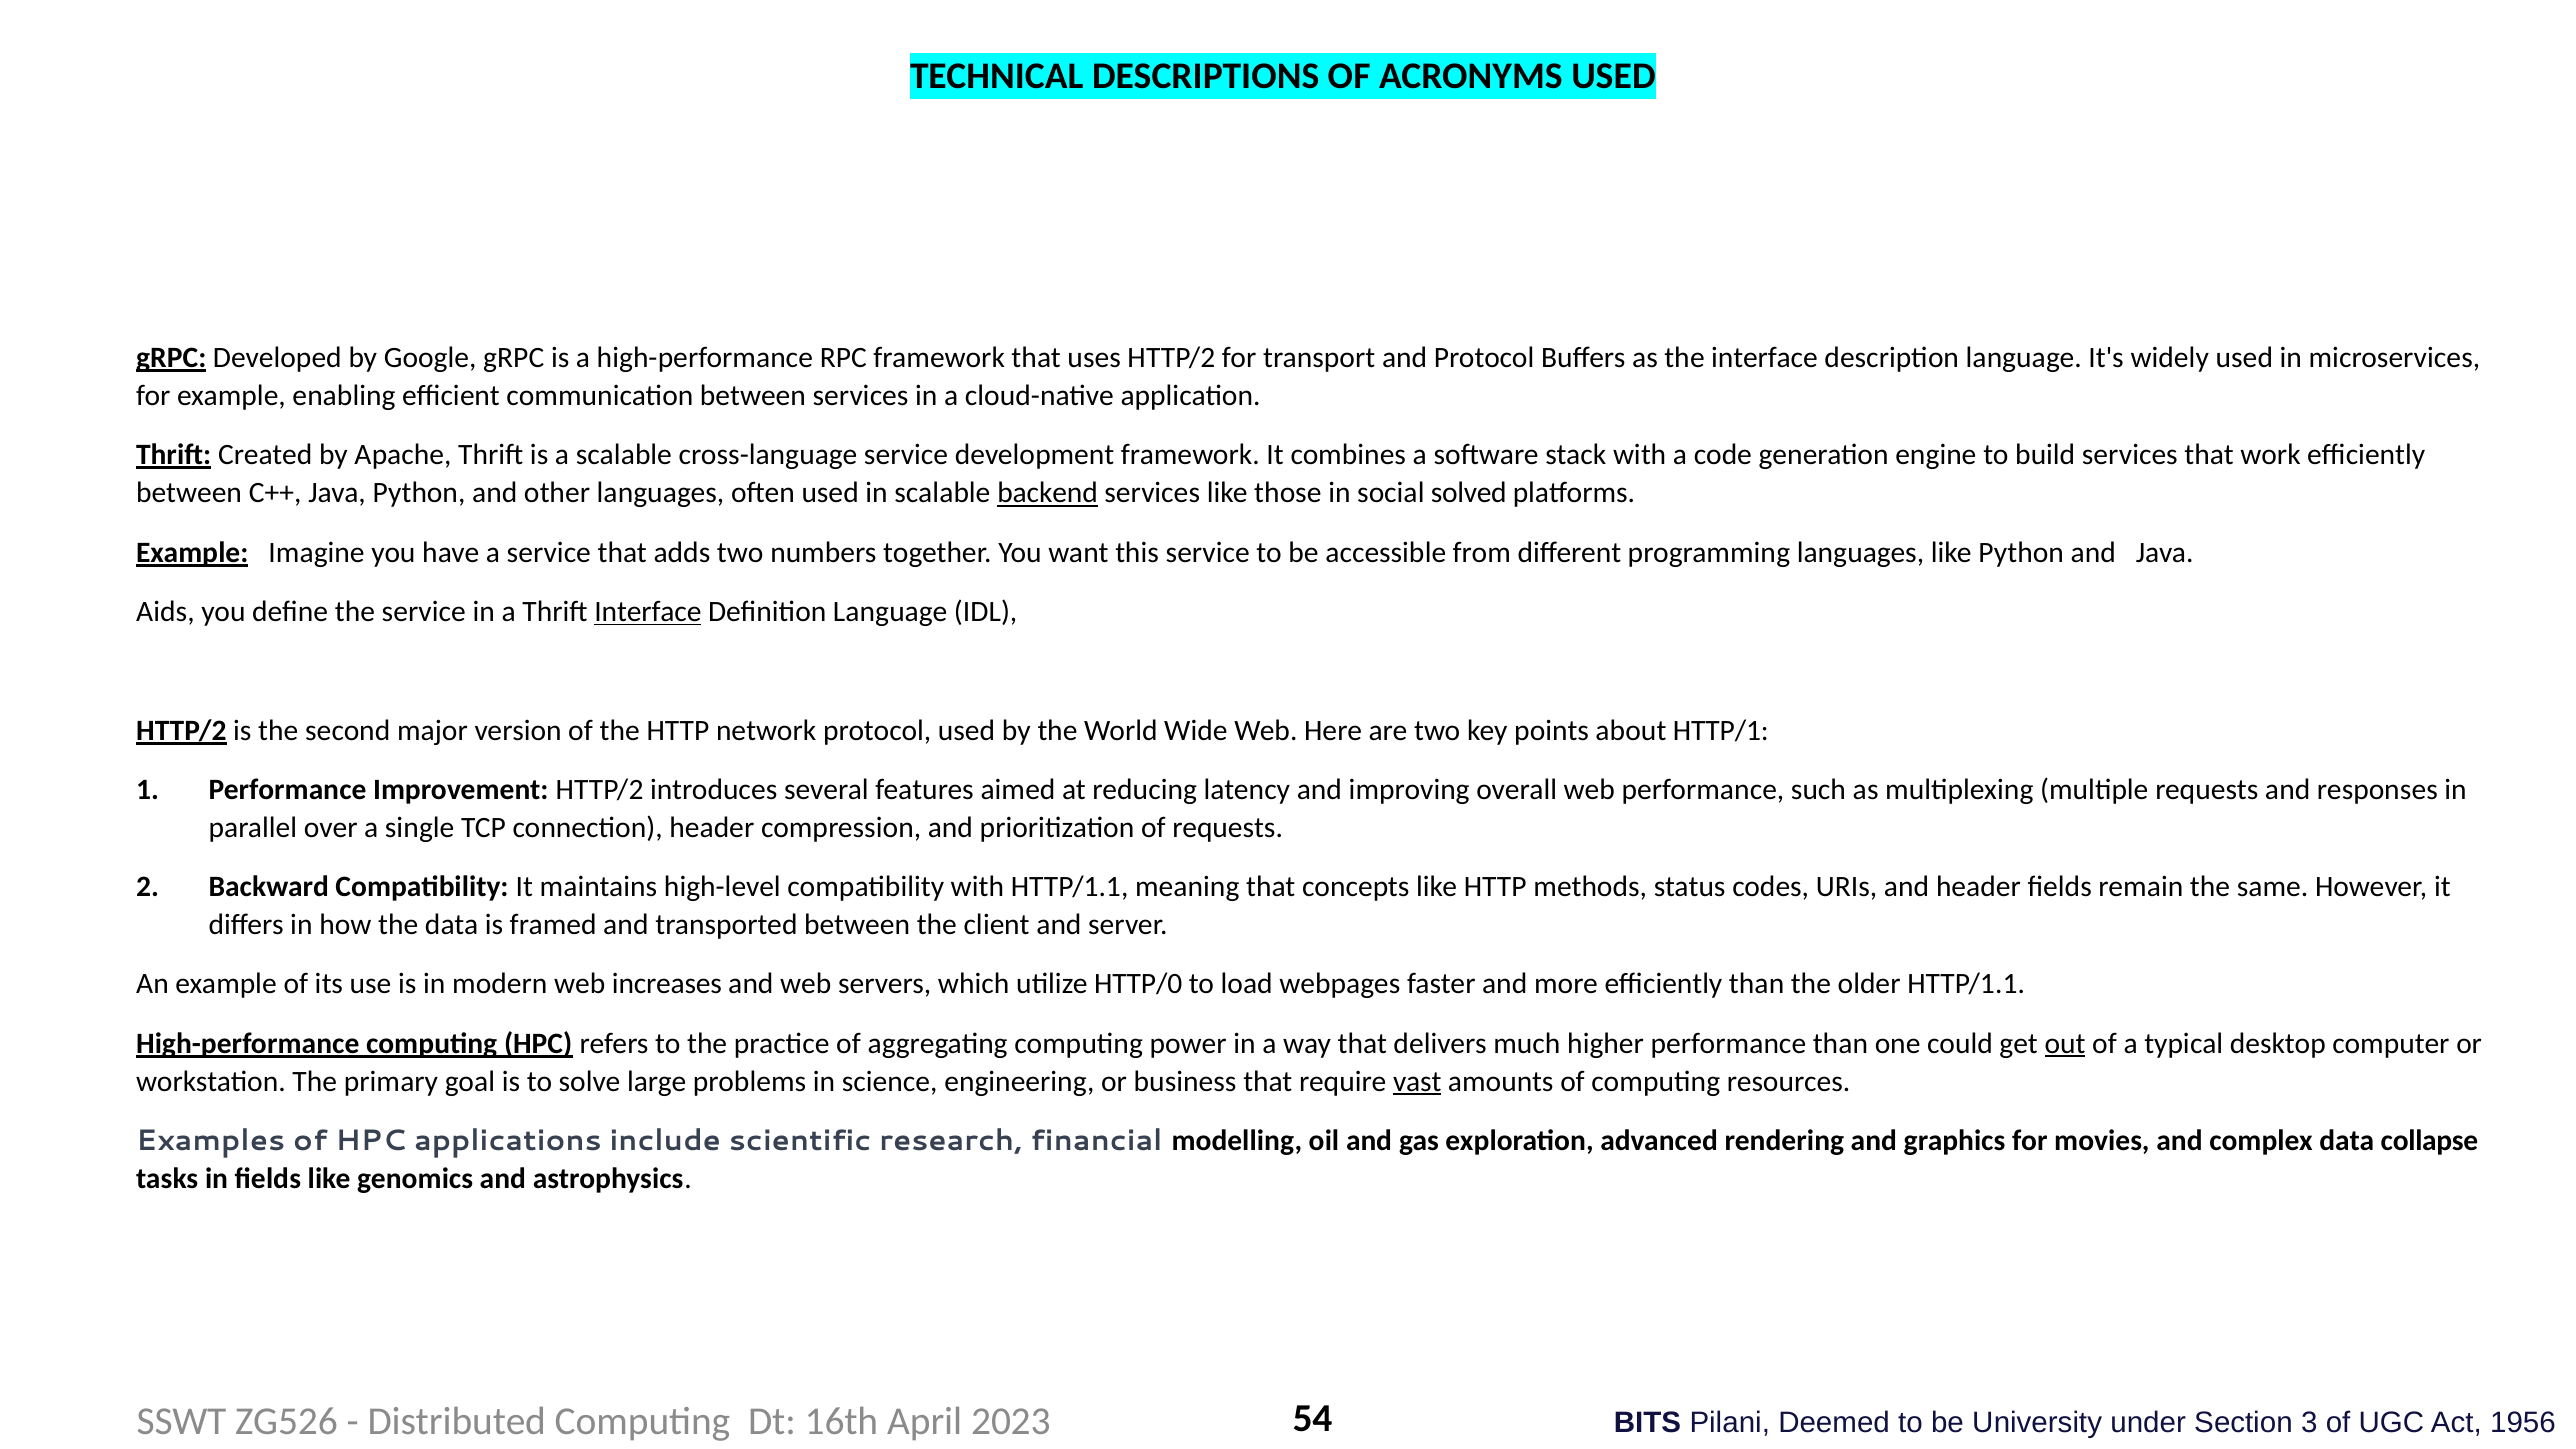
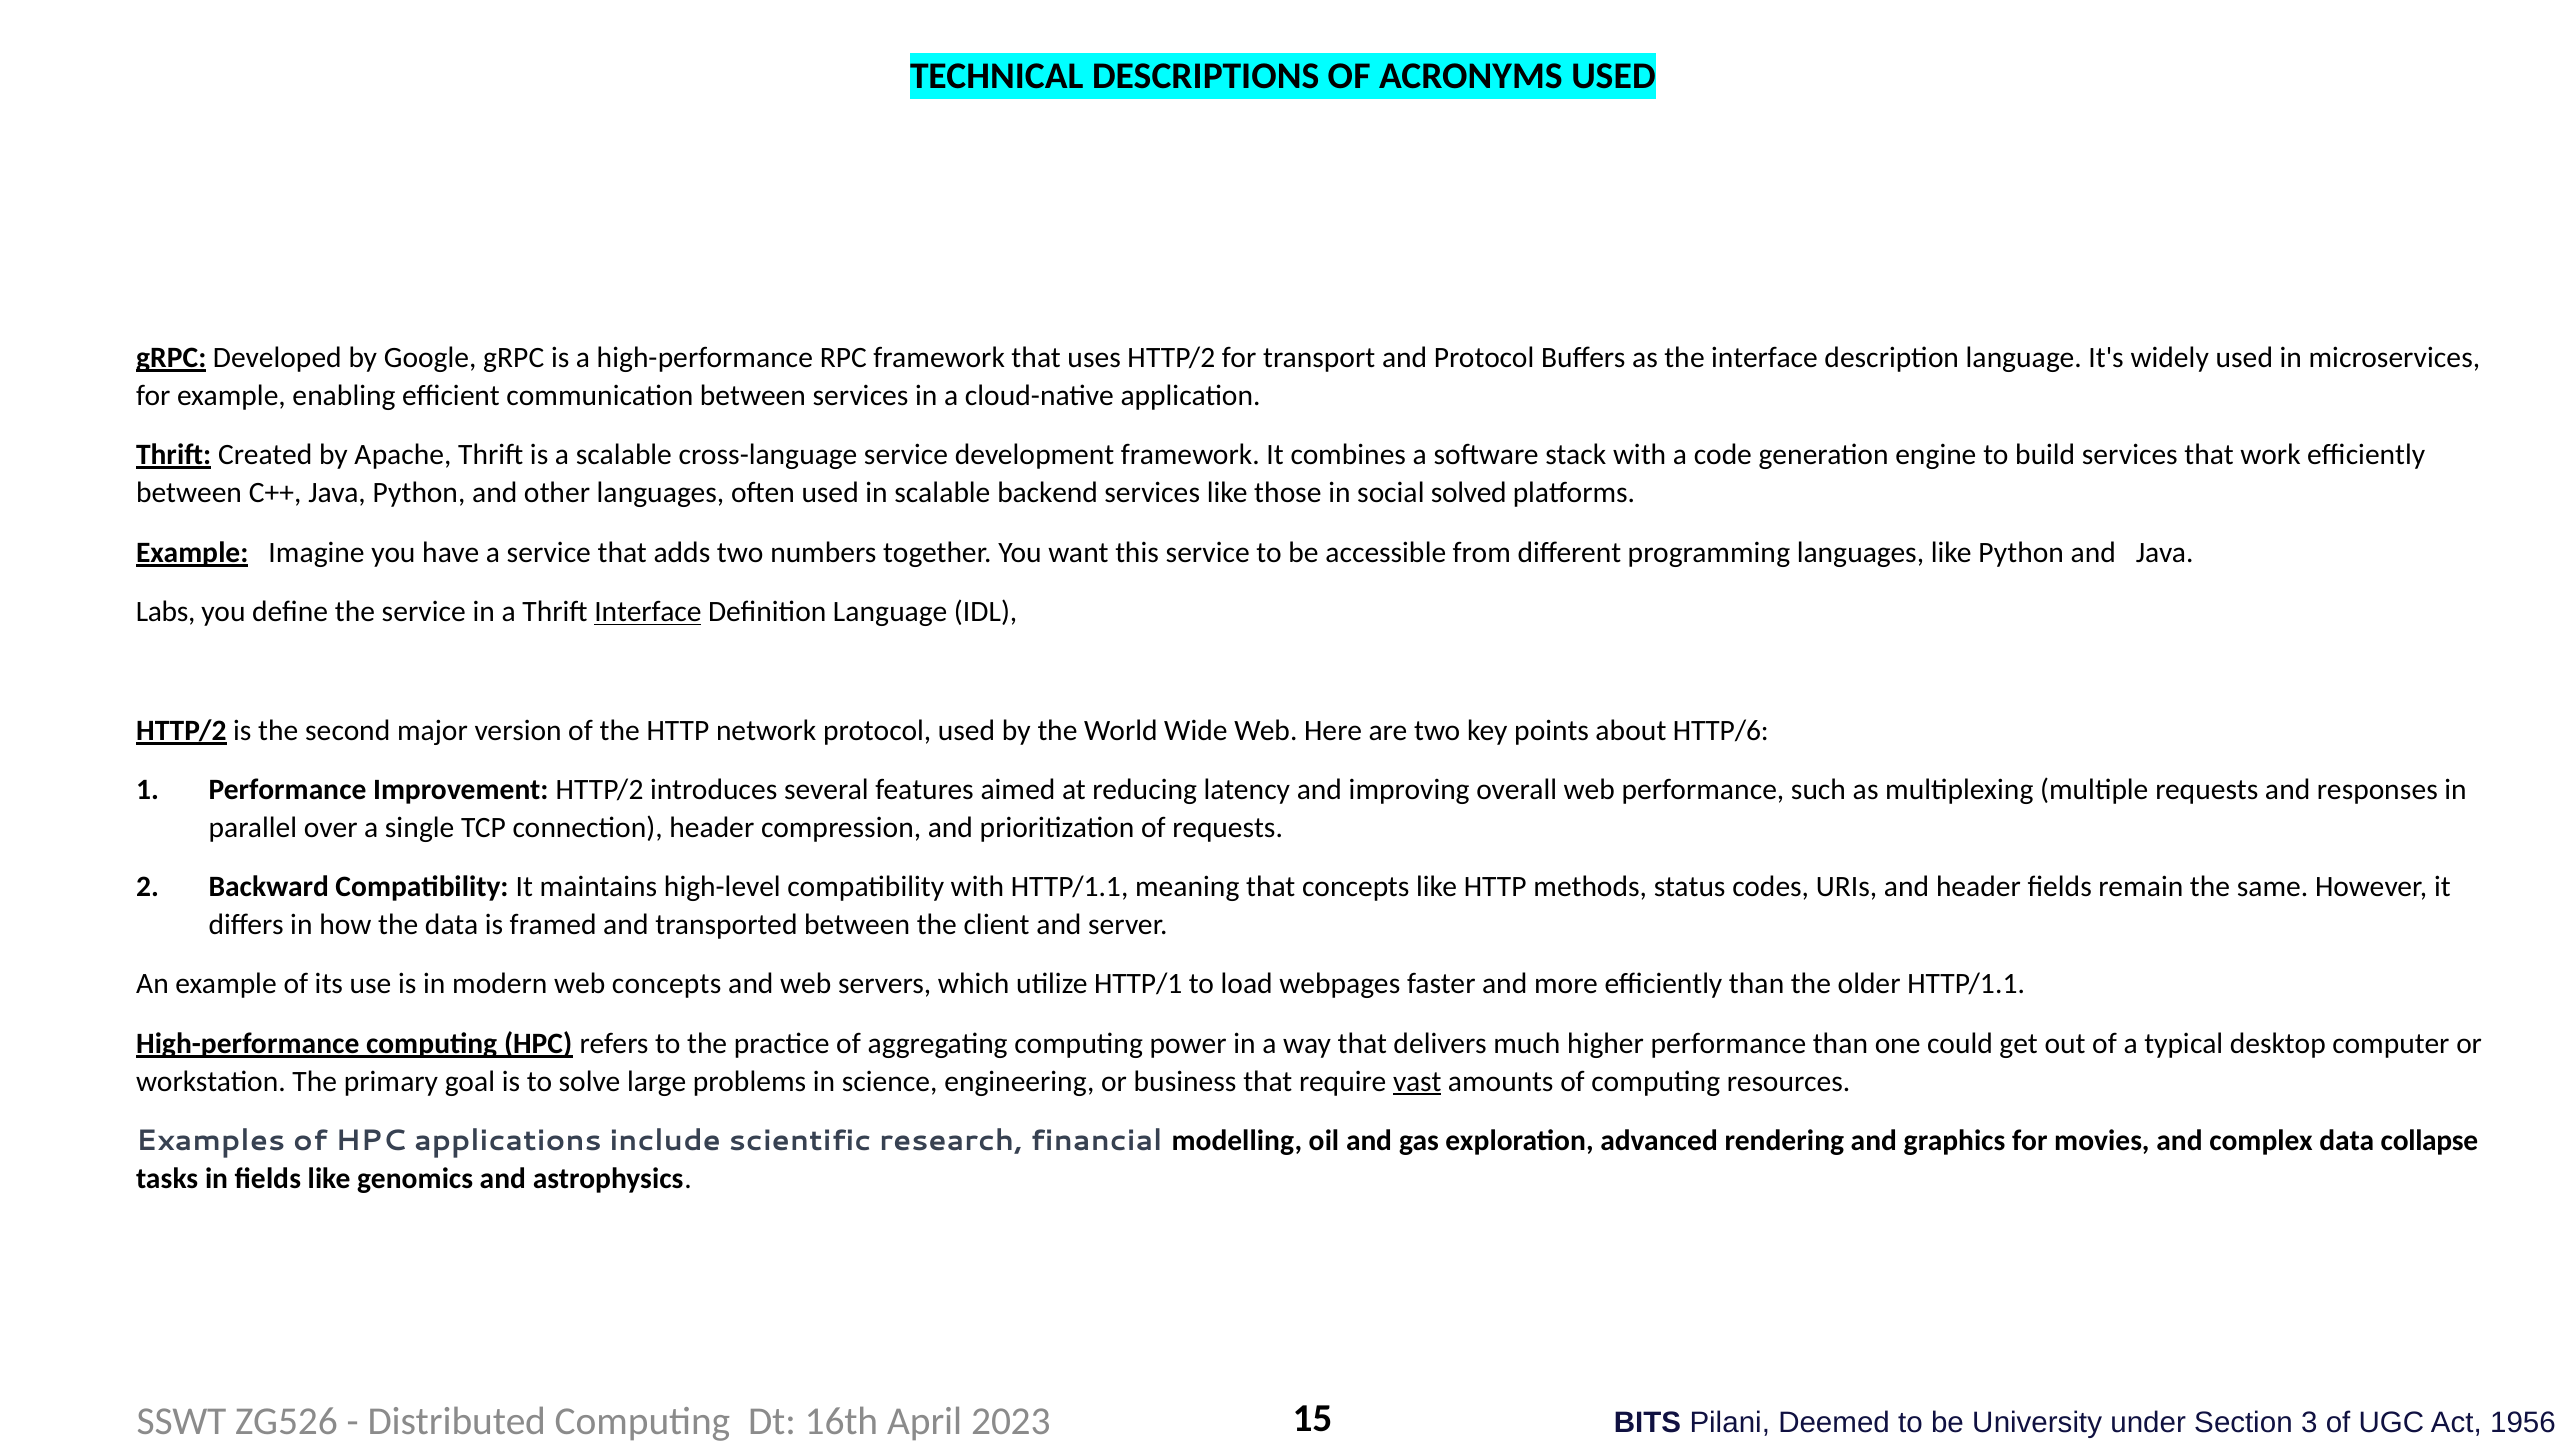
backend underline: present -> none
Aids: Aids -> Labs
HTTP/1: HTTP/1 -> HTTP/6
web increases: increases -> concepts
HTTP/0: HTTP/0 -> HTTP/1
out underline: present -> none
54: 54 -> 15
